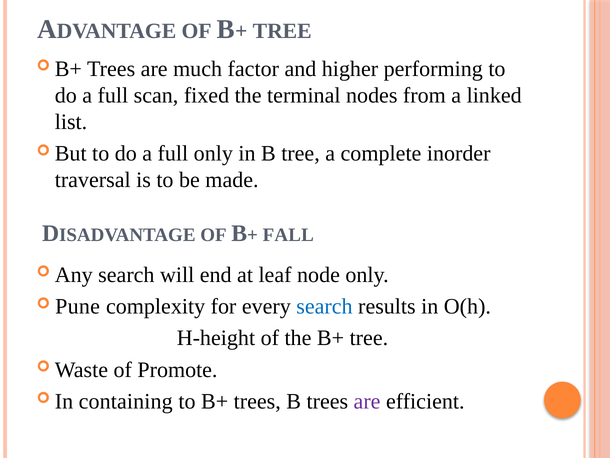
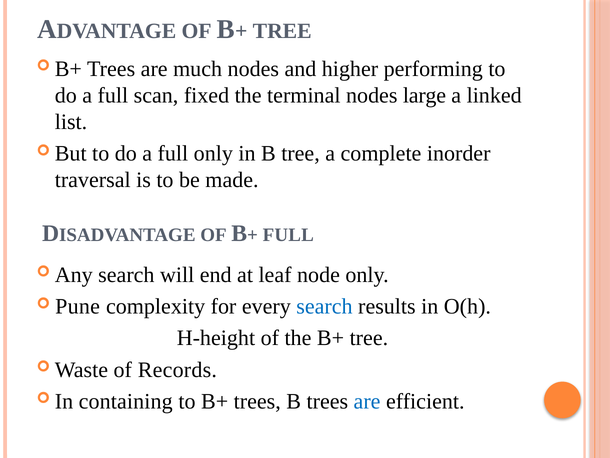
much factor: factor -> nodes
from: from -> large
FALL at (288, 235): FALL -> FULL
Promote: Promote -> Records
are at (367, 401) colour: purple -> blue
